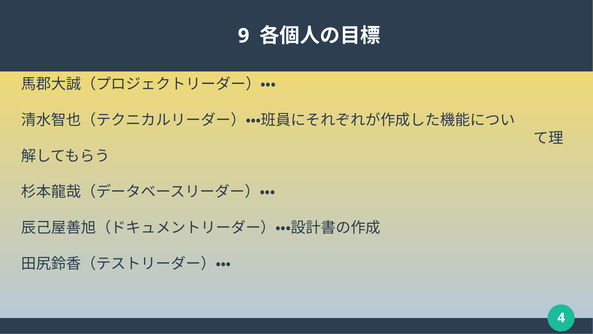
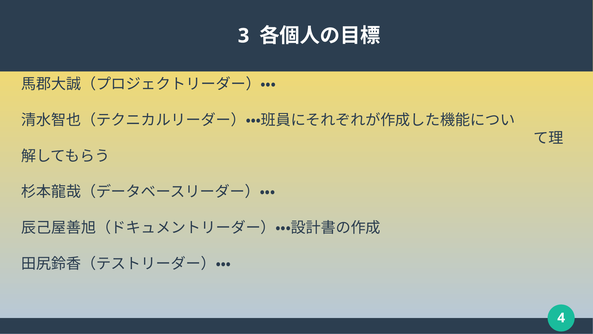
9: 9 -> 3
